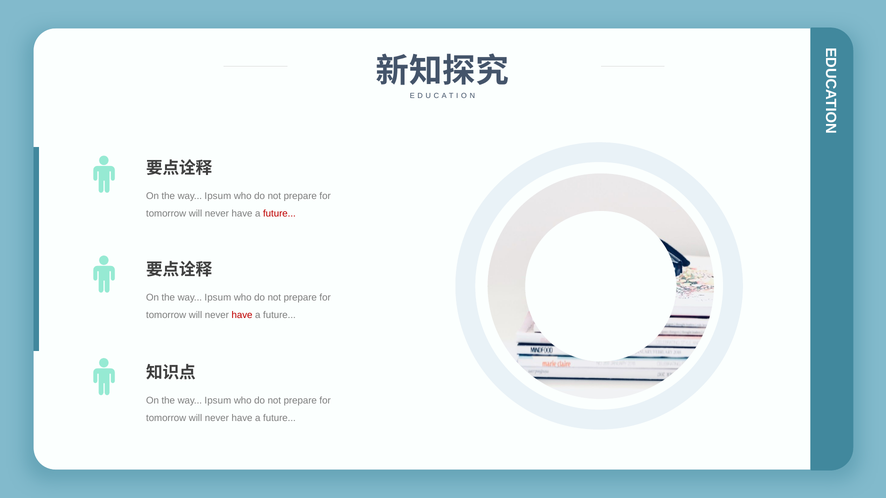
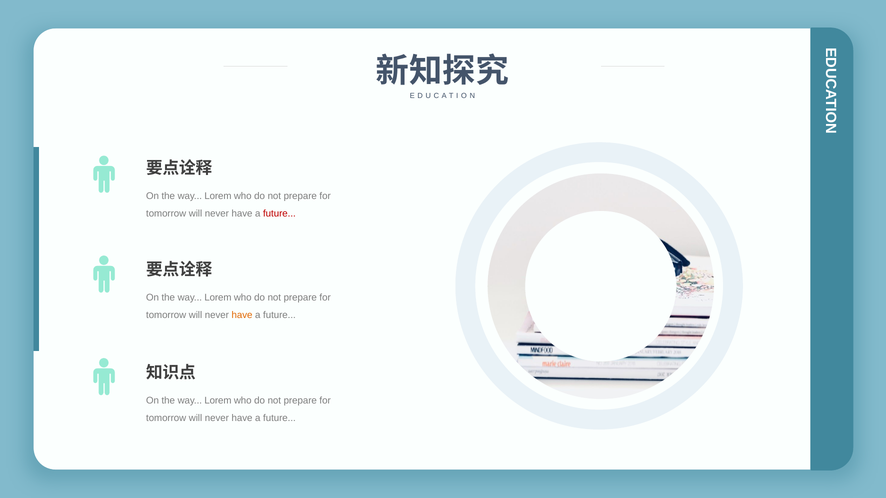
Ipsum at (218, 196): Ipsum -> Lorem
Ipsum at (218, 298): Ipsum -> Lorem
have at (242, 315) colour: red -> orange
Ipsum at (218, 401): Ipsum -> Lorem
